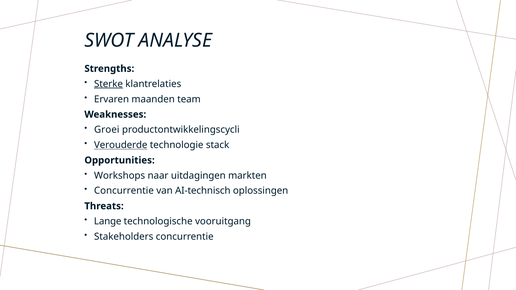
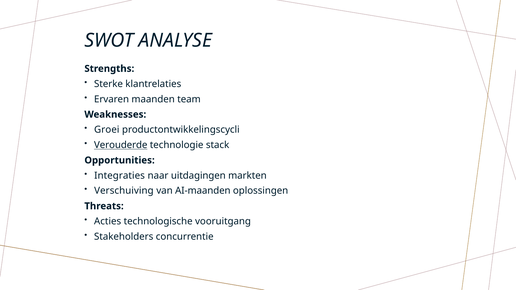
Sterke underline: present -> none
Workshops: Workshops -> Integraties
Concurrentie at (124, 191): Concurrentie -> Verschuiving
AI-technisch: AI-technisch -> AI-maanden
Lange: Lange -> Acties
